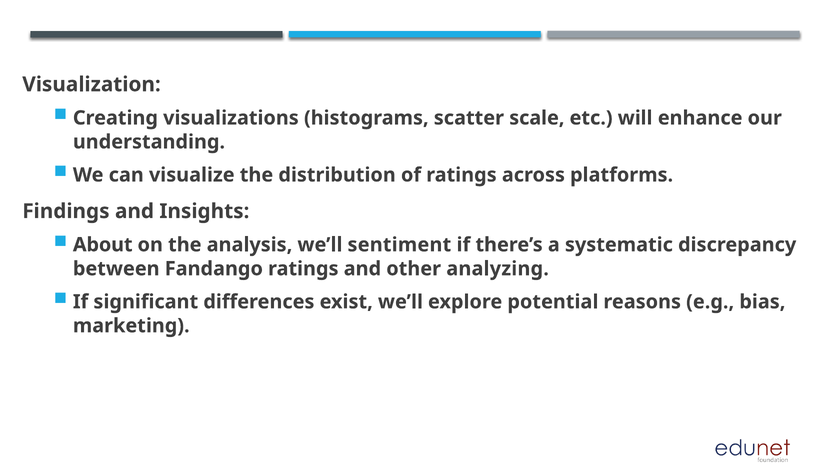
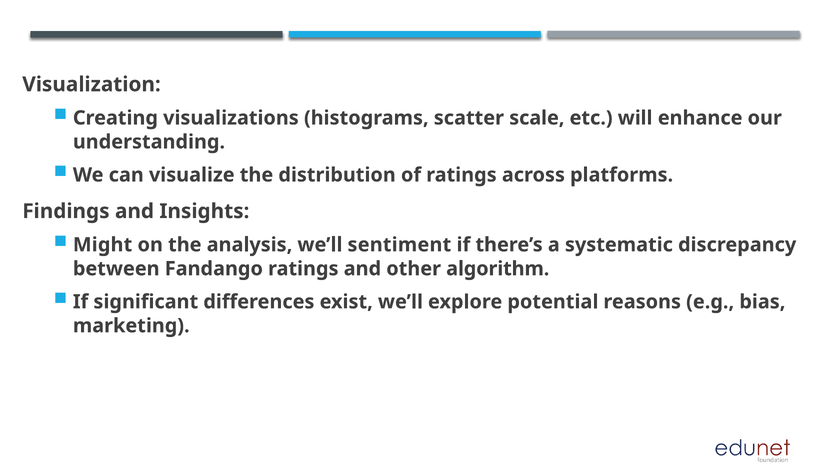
About: About -> Might
analyzing: analyzing -> algorithm
